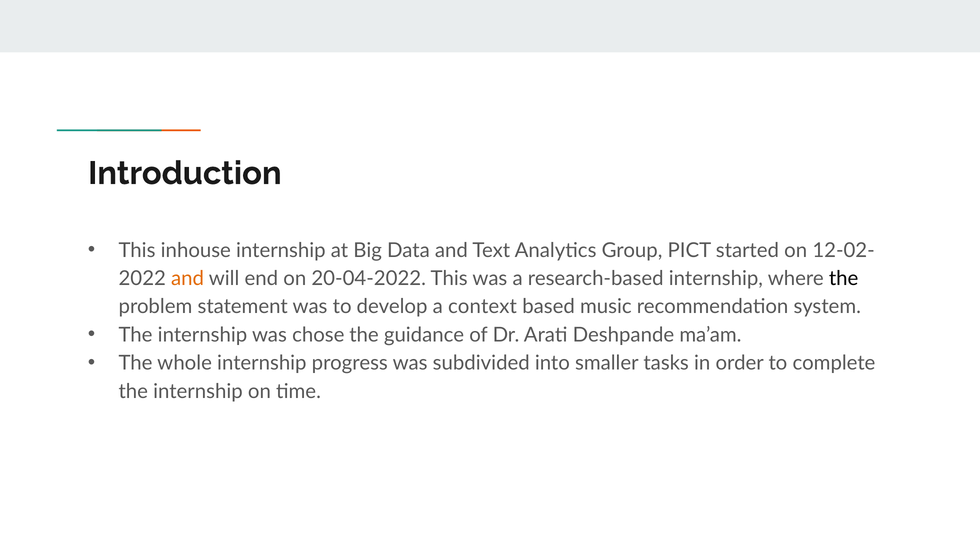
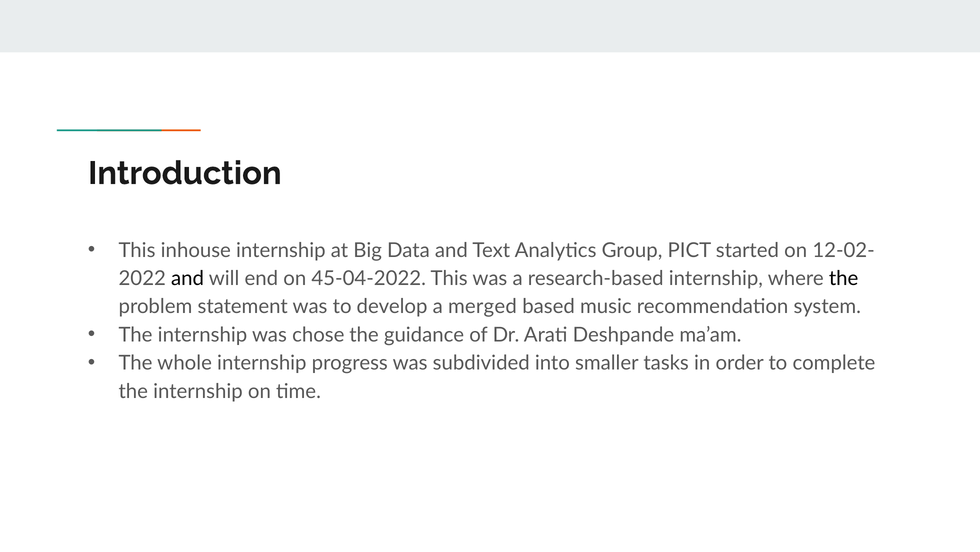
and at (188, 278) colour: orange -> black
20-04-2022: 20-04-2022 -> 45-04-2022
context: context -> merged
